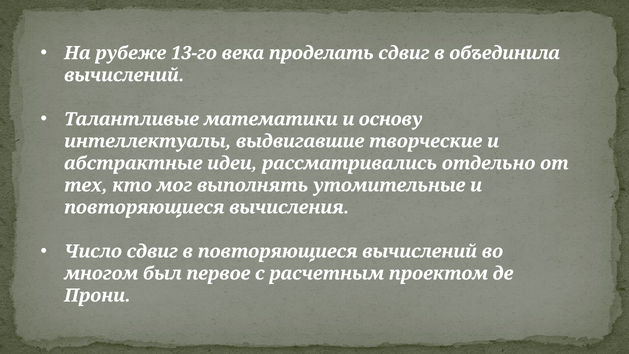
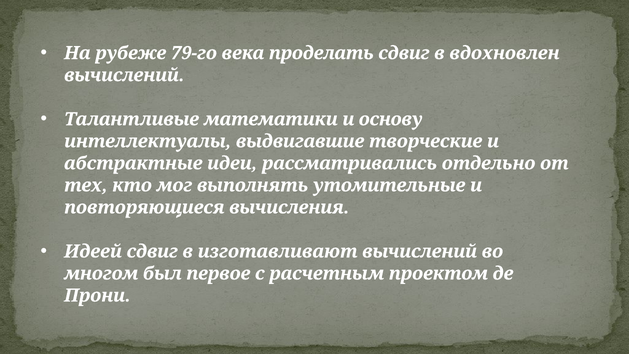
13-го: 13-го -> 79-го
объединила: объединила -> вдохновлен
Число: Число -> Идеей
в повторяющиеся: повторяющиеся -> изготавливают
